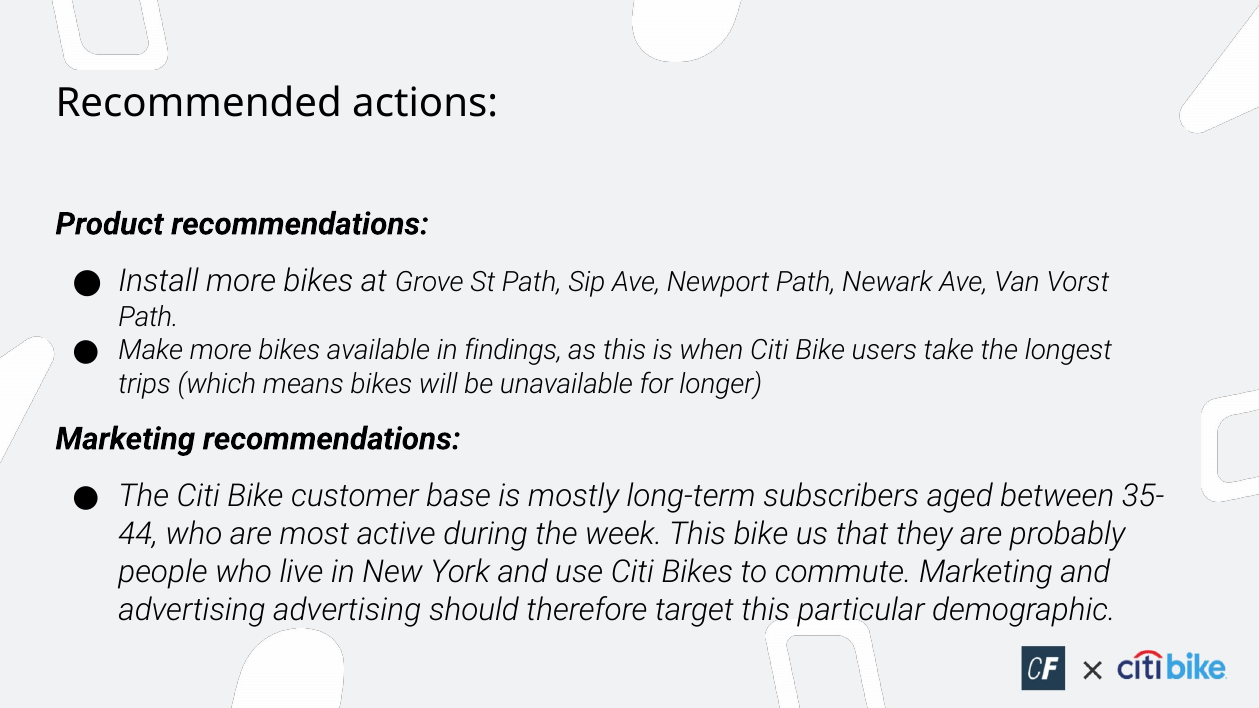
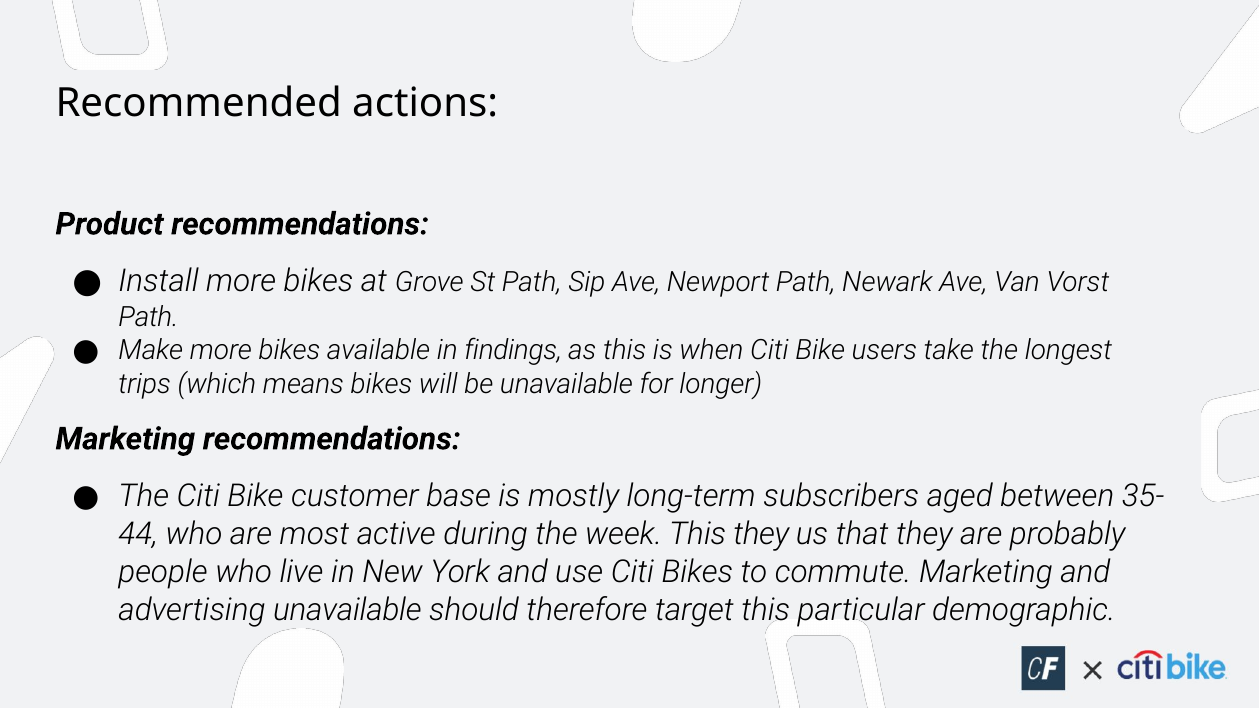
This bike: bike -> they
advertising advertising: advertising -> unavailable
